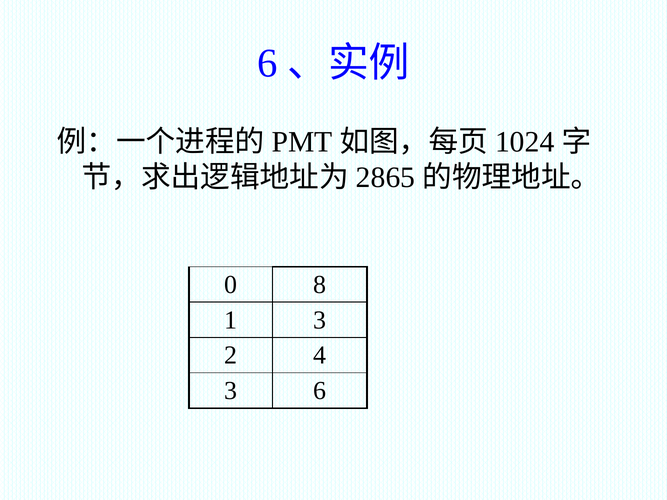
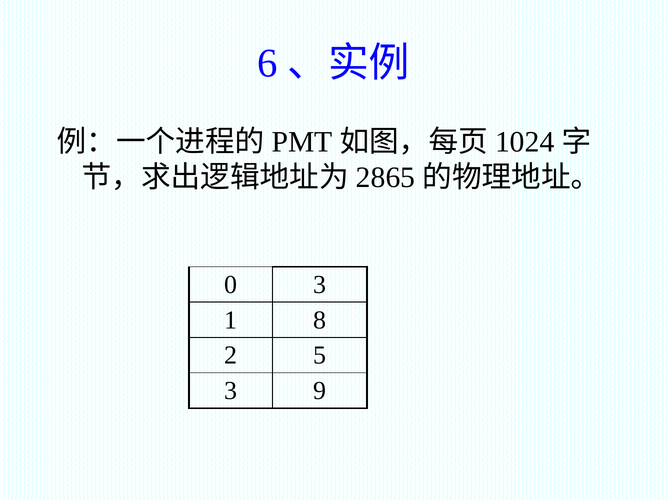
0 8: 8 -> 3
1 3: 3 -> 8
4: 4 -> 5
3 6: 6 -> 9
